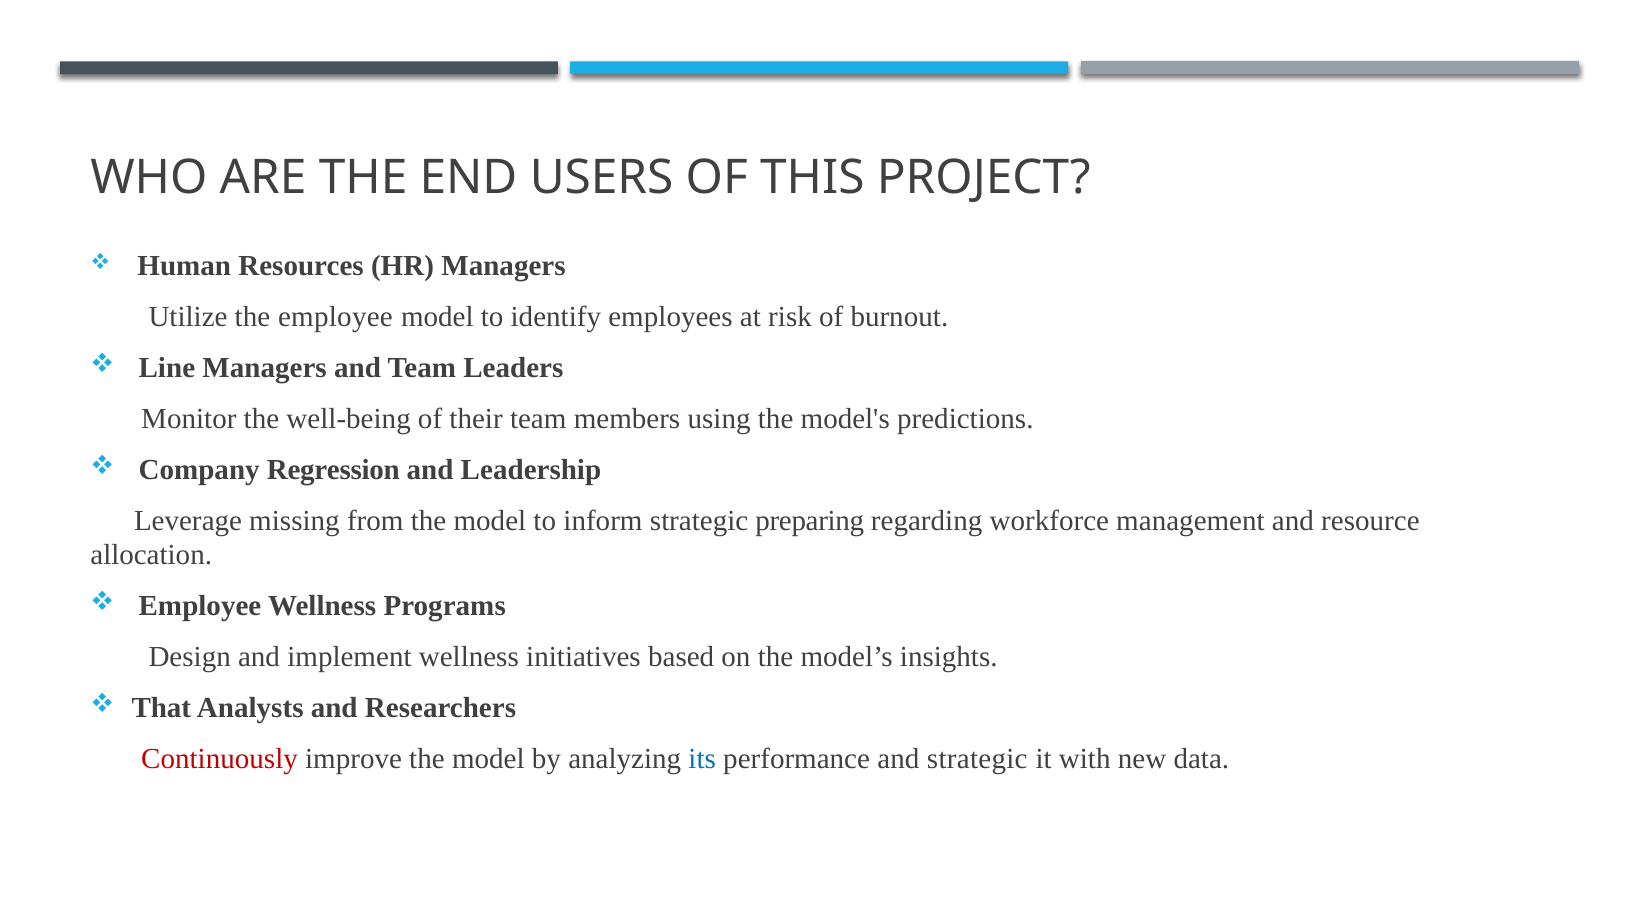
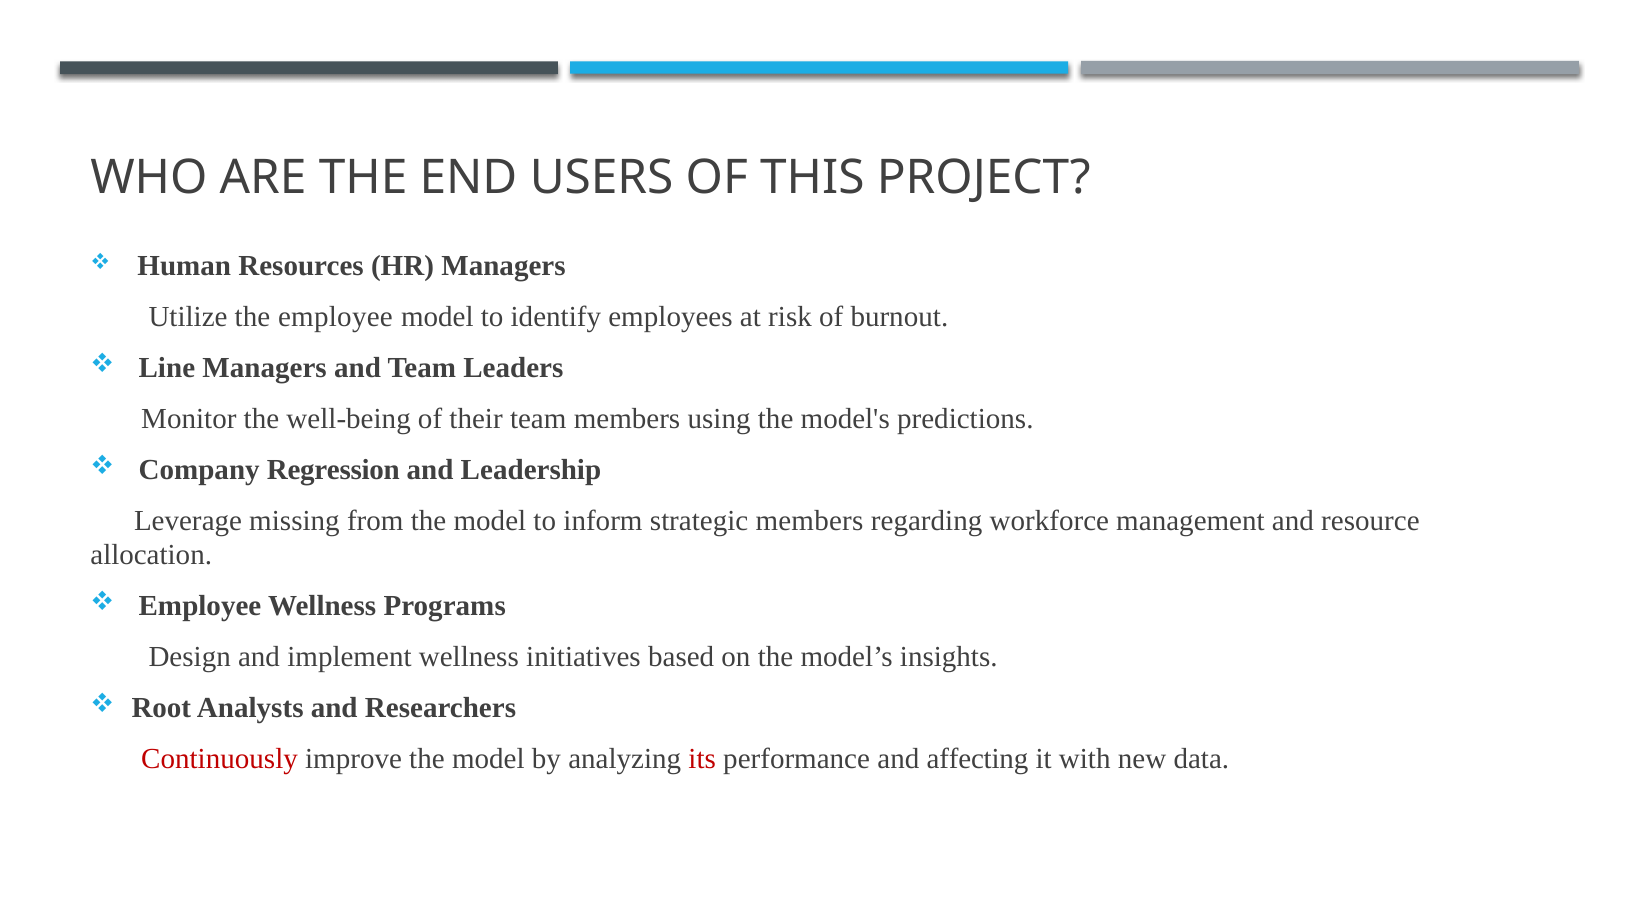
strategic preparing: preparing -> members
That: That -> Root
its colour: blue -> red
and strategic: strategic -> affecting
